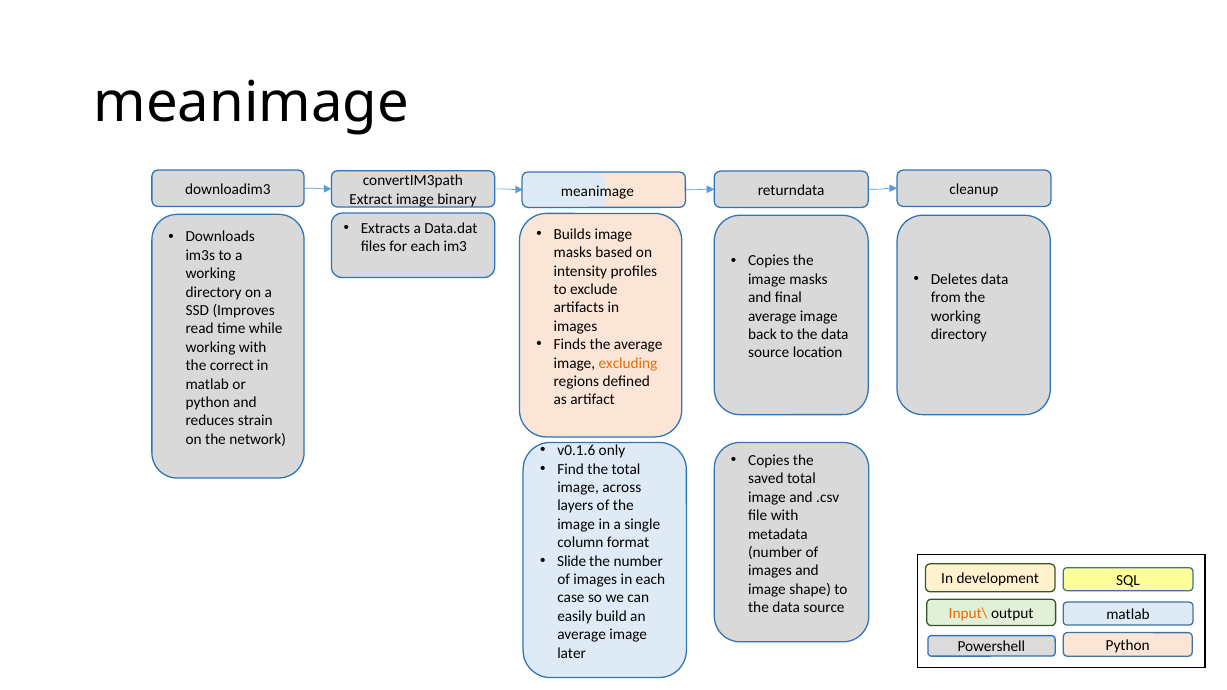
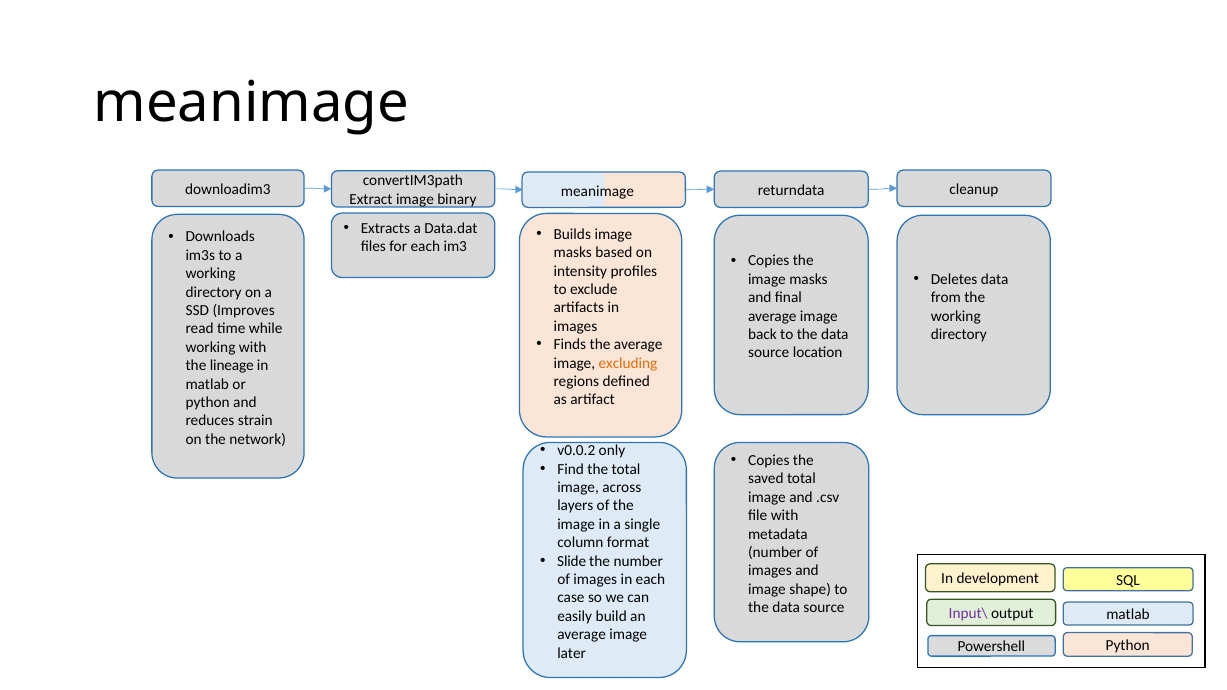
correct: correct -> lineage
v0.1.6: v0.1.6 -> v0.0.2
Input\ colour: orange -> purple
